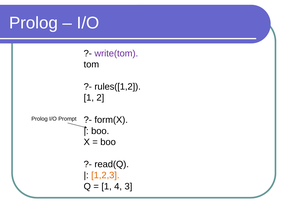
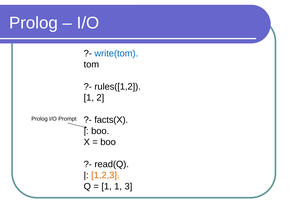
write(tom colour: purple -> blue
form(X: form(X -> facts(X
1 4: 4 -> 1
